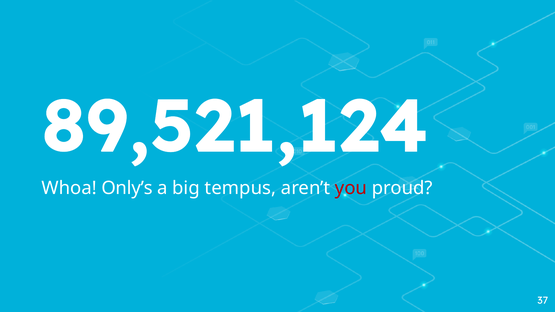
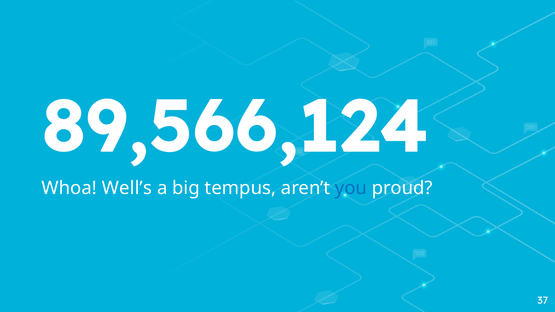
89,521,124: 89,521,124 -> 89,566,124
Only’s: Only’s -> Well’s
you colour: red -> blue
